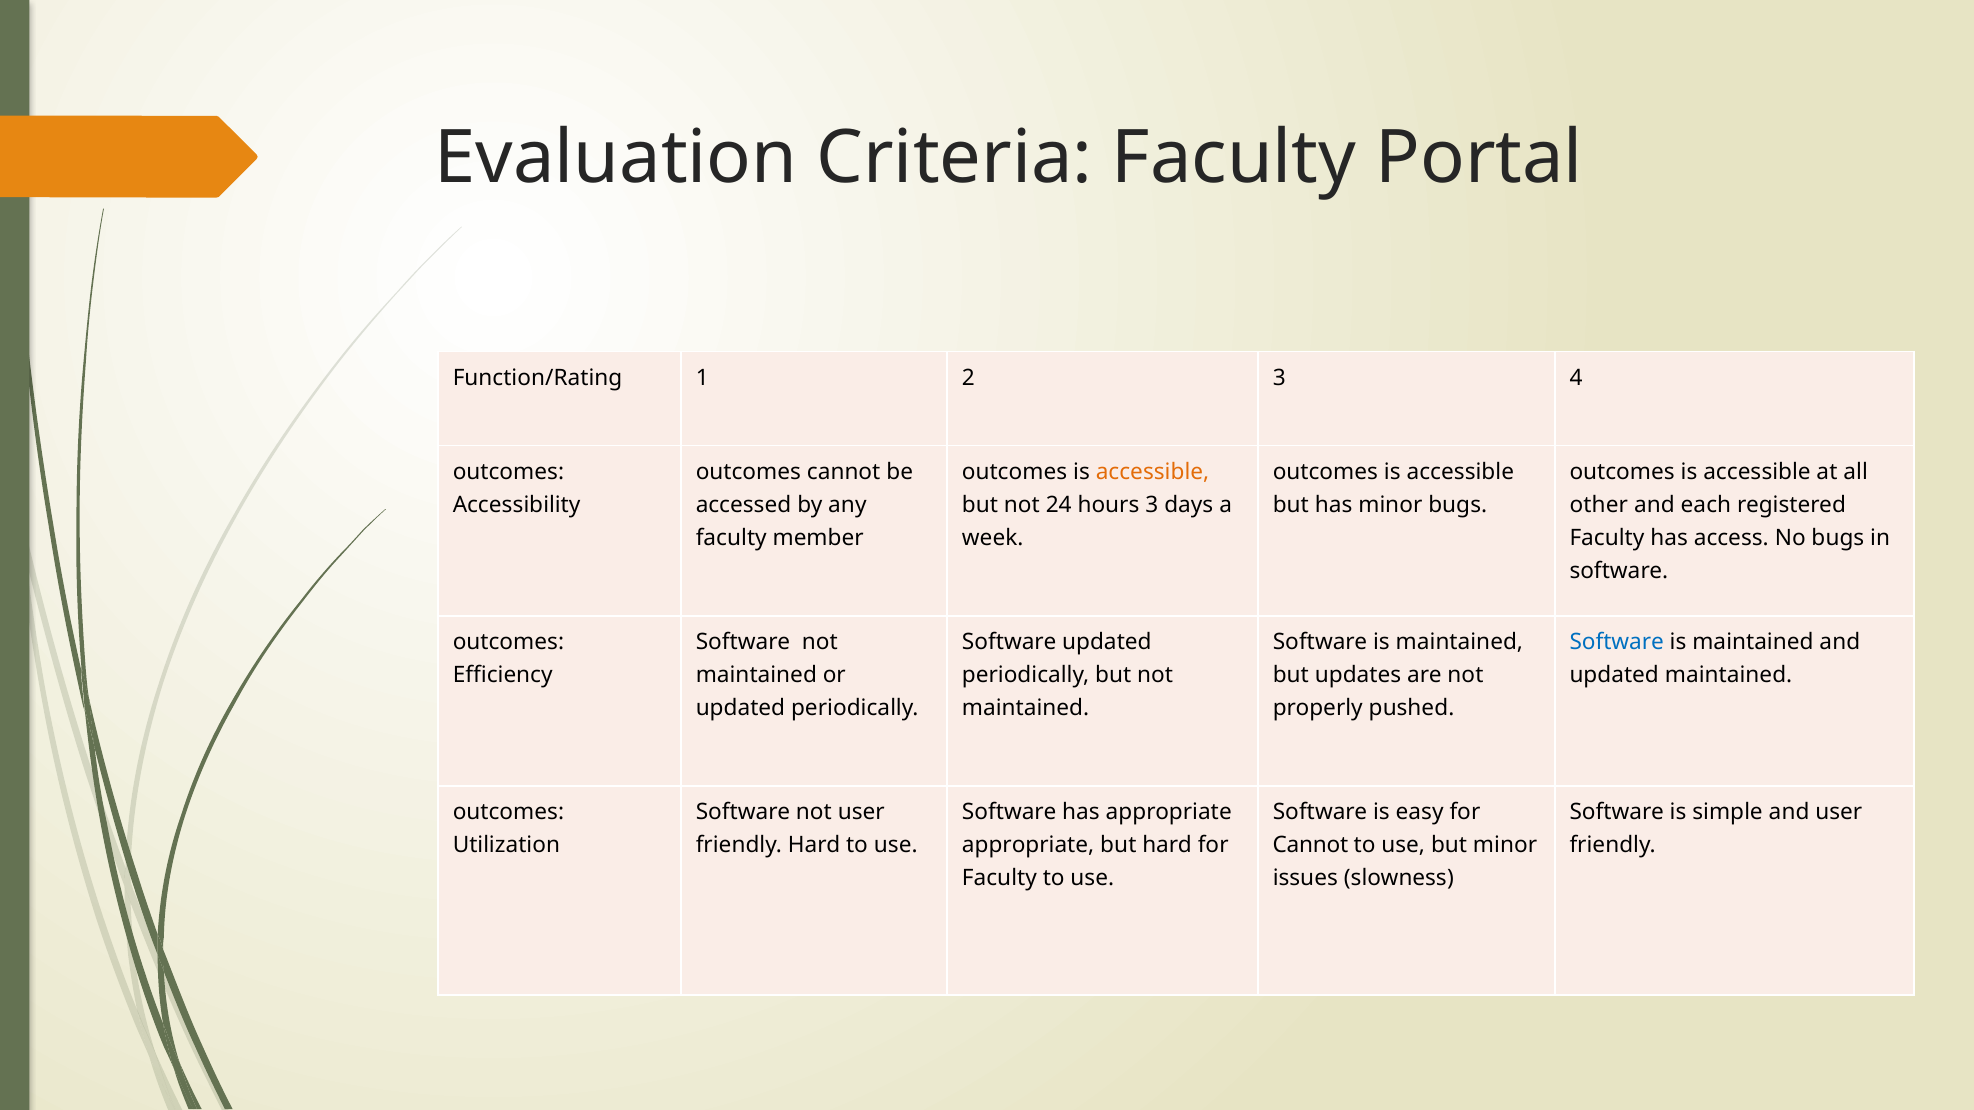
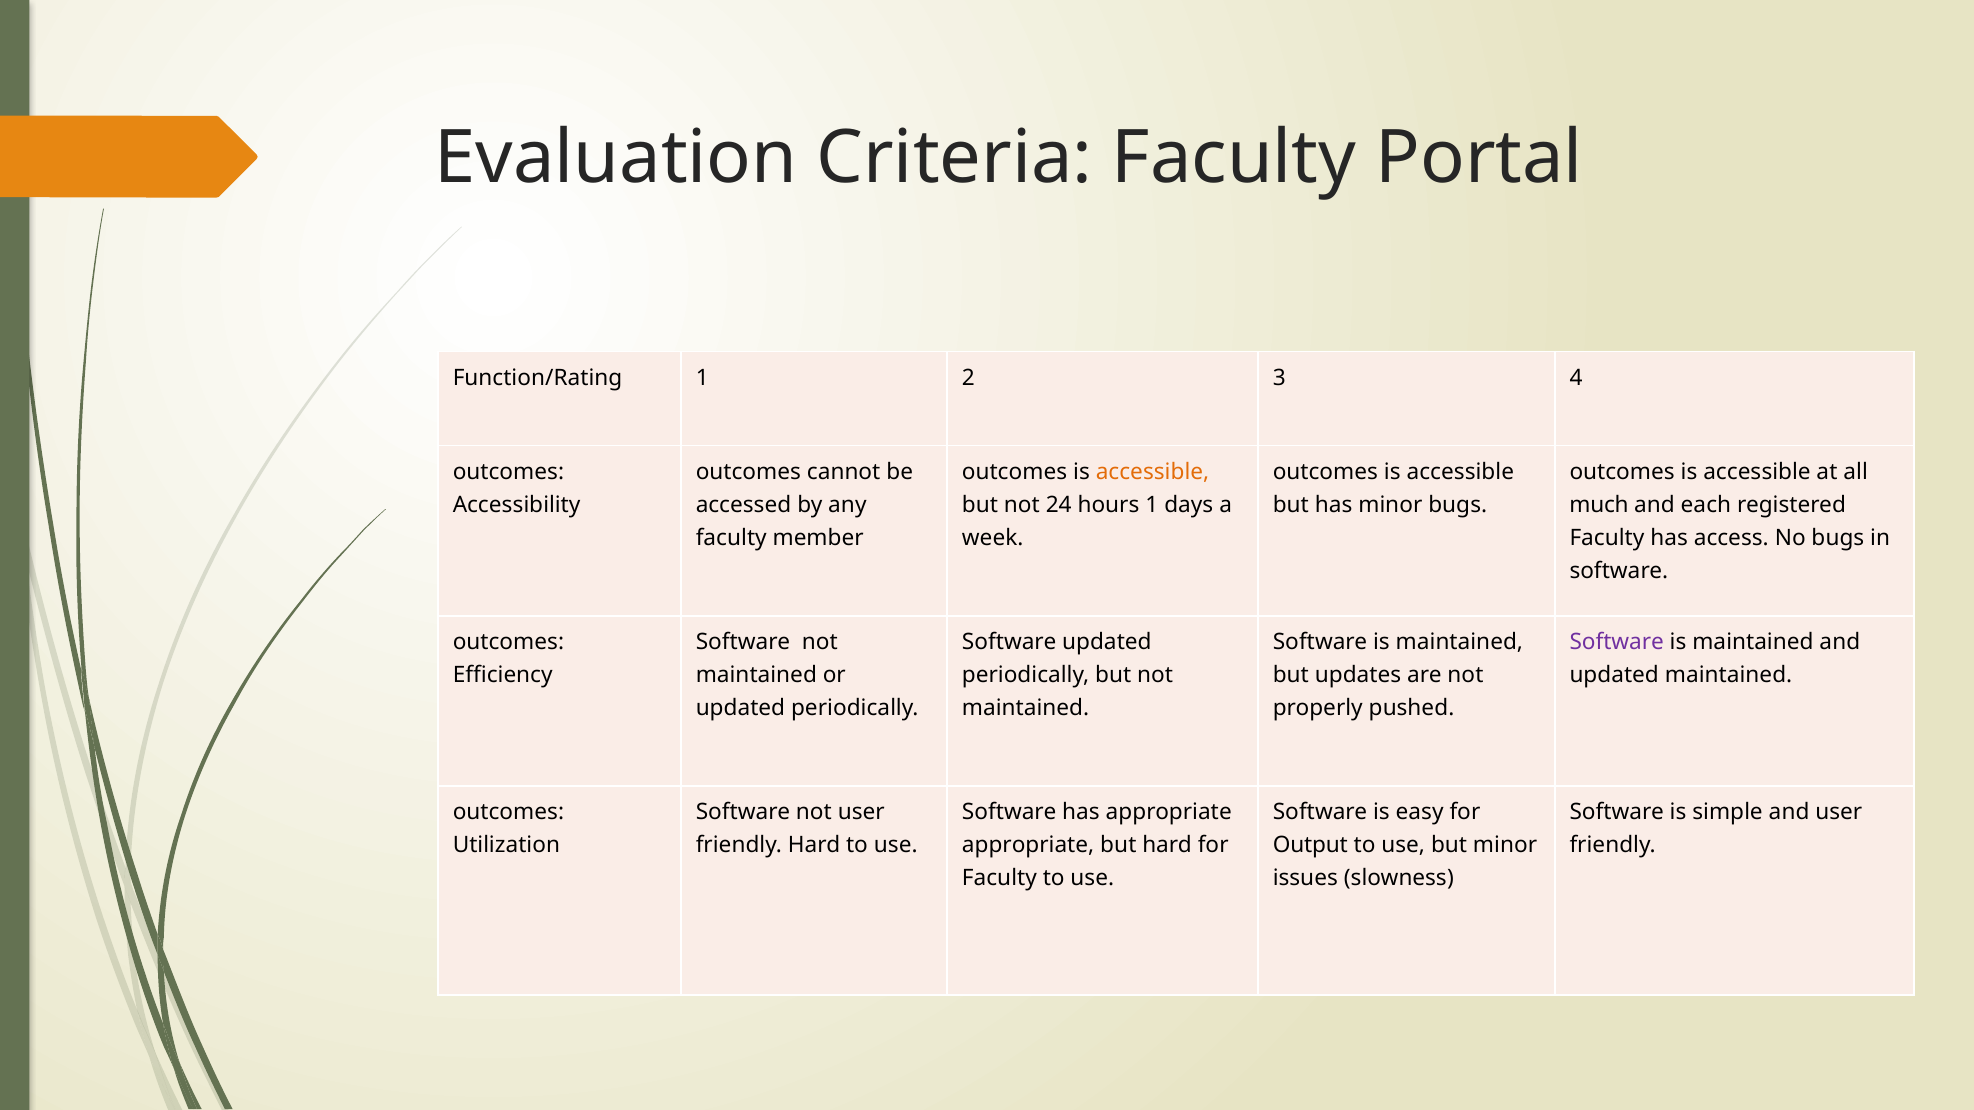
hours 3: 3 -> 1
other: other -> much
Software at (1617, 642) colour: blue -> purple
Cannot at (1310, 846): Cannot -> Output
